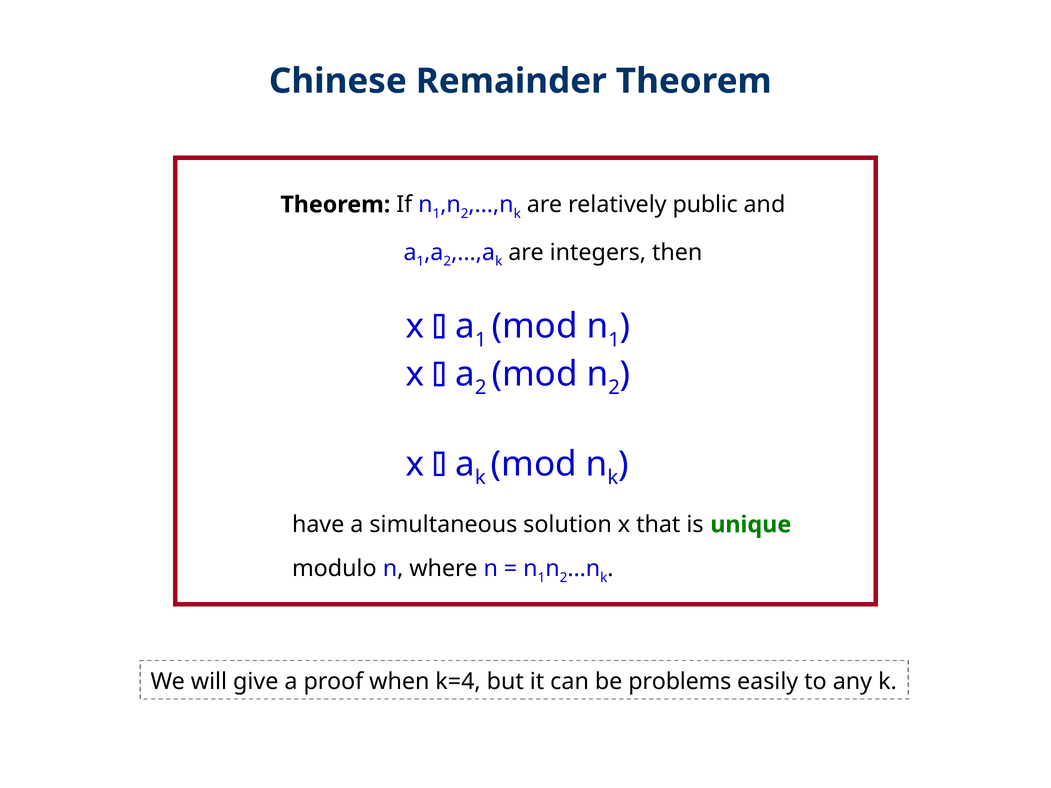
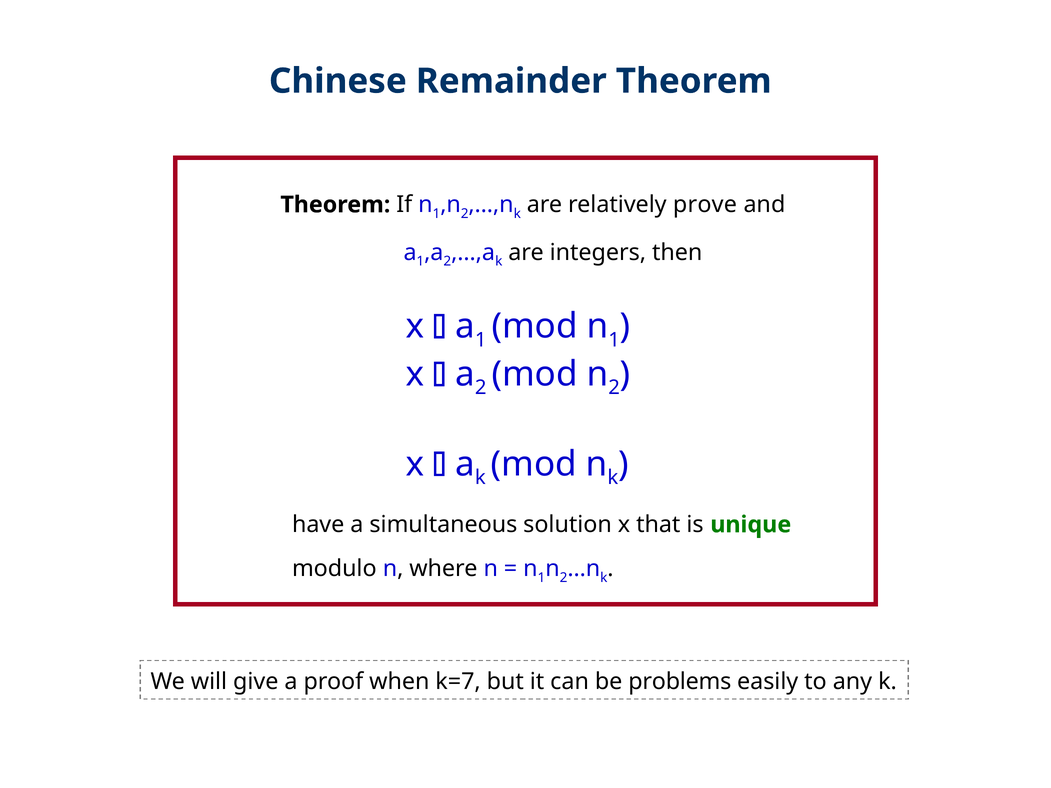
public: public -> prove
k=4: k=4 -> k=7
